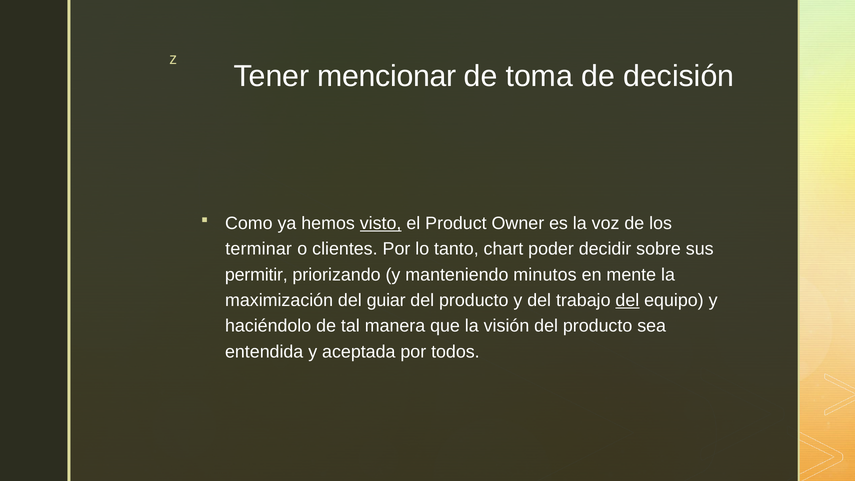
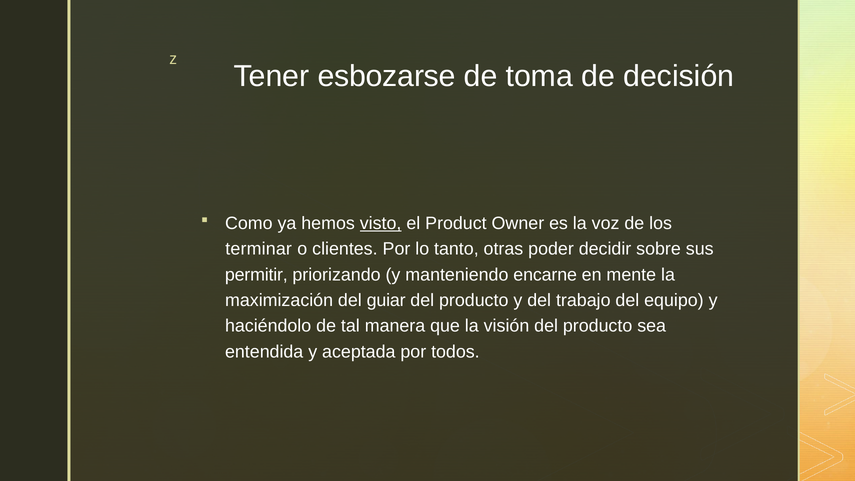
mencionar: mencionar -> esbozarse
chart: chart -> otras
minutos: minutos -> encarne
del at (627, 300) underline: present -> none
